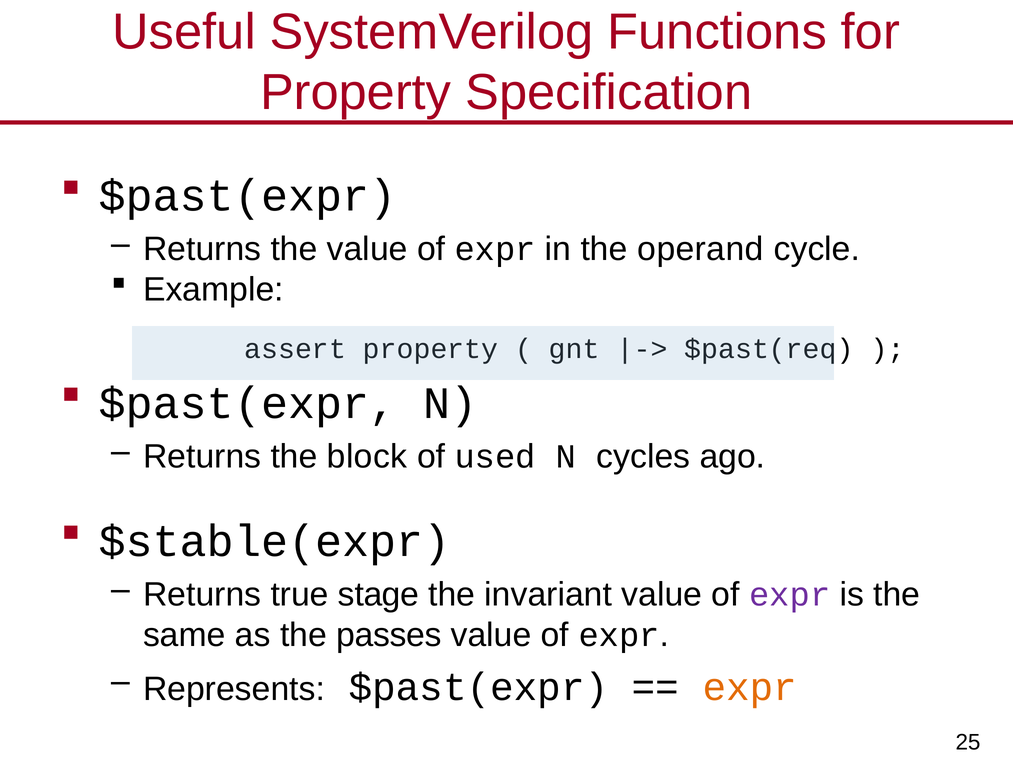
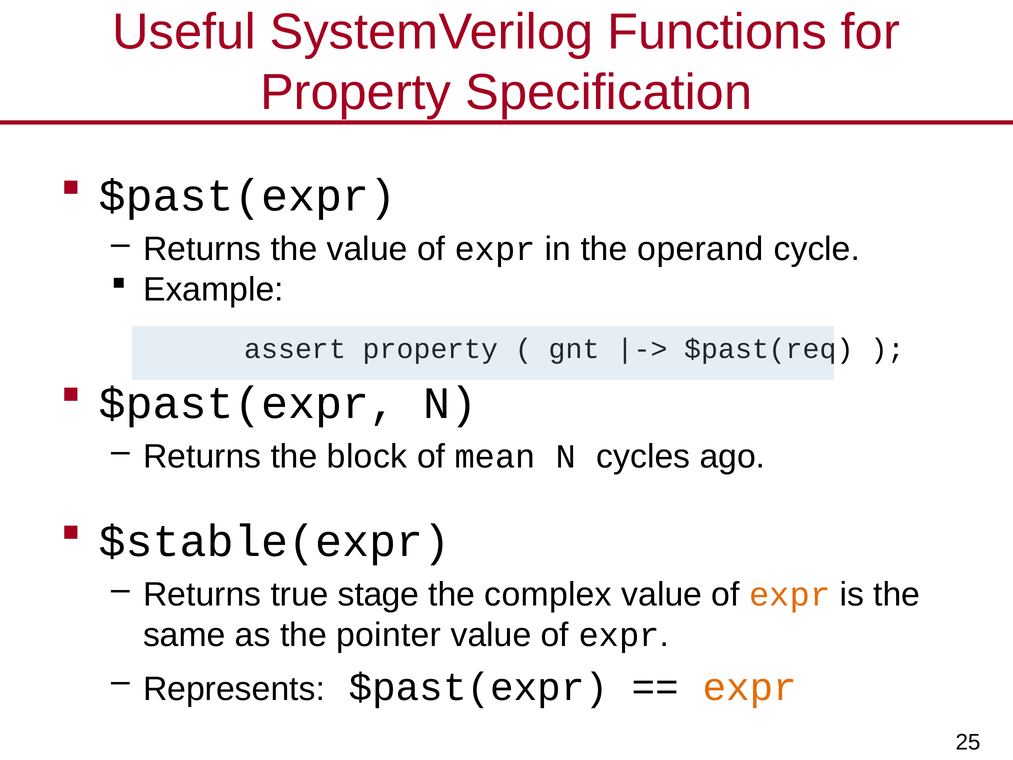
used: used -> mean
invariant: invariant -> complex
expr at (790, 594) colour: purple -> orange
passes: passes -> pointer
